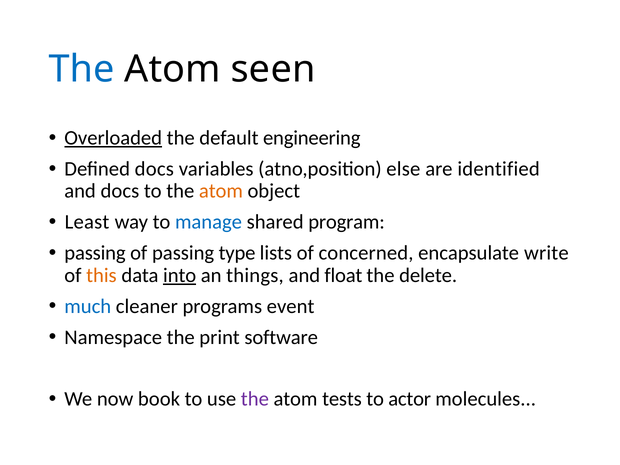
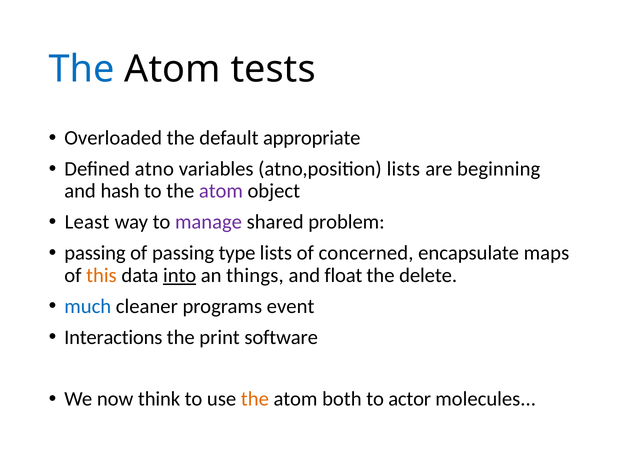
seen: seen -> tests
Overloaded underline: present -> none
engineering: engineering -> appropriate
Defined docs: docs -> atno
atno,position else: else -> lists
identified: identified -> beginning
and docs: docs -> hash
atom at (221, 191) colour: orange -> purple
manage colour: blue -> purple
program: program -> problem
write: write -> maps
Namespace: Namespace -> Interactions
book: book -> think
the at (255, 399) colour: purple -> orange
tests: tests -> both
